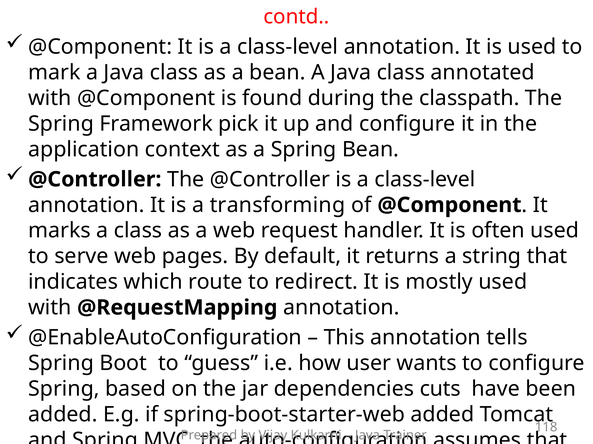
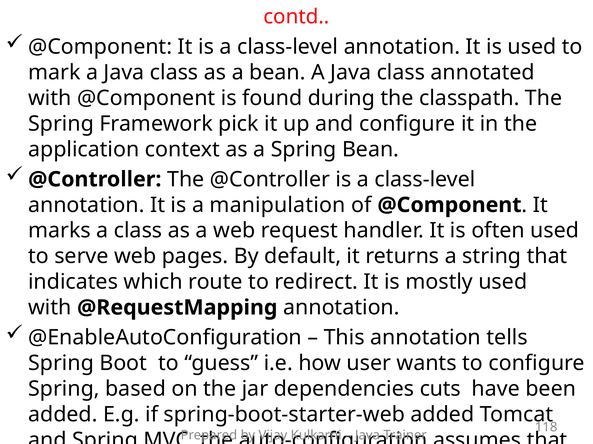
transforming: transforming -> manipulation
